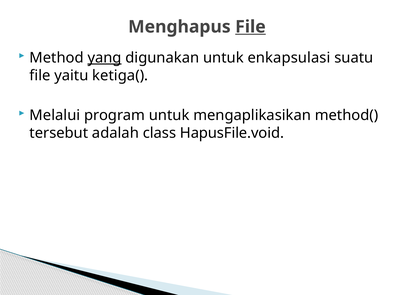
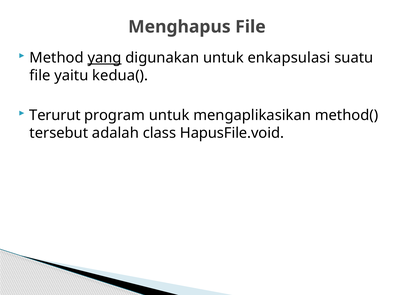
File at (250, 27) underline: present -> none
ketiga(: ketiga( -> kedua(
Melalui: Melalui -> Terurut
